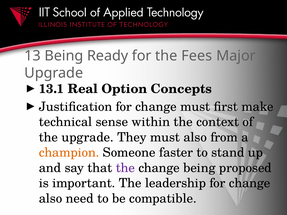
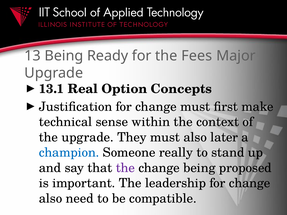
from: from -> later
champion colour: orange -> blue
faster: faster -> really
